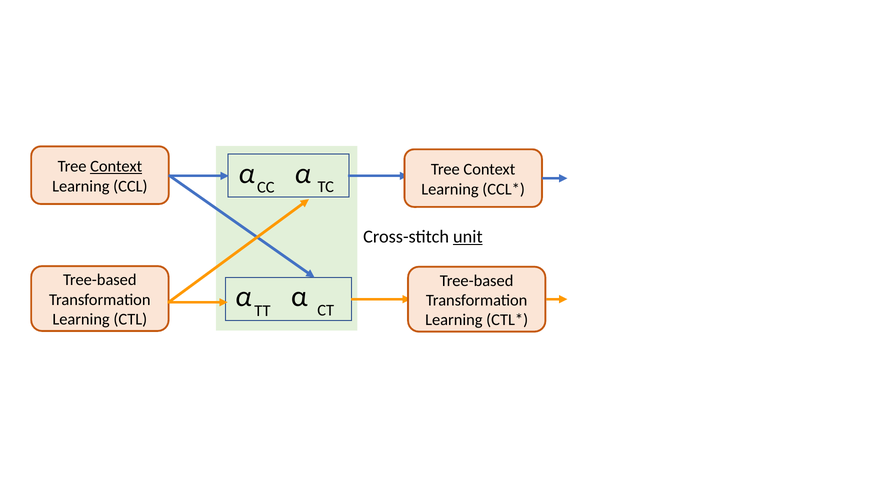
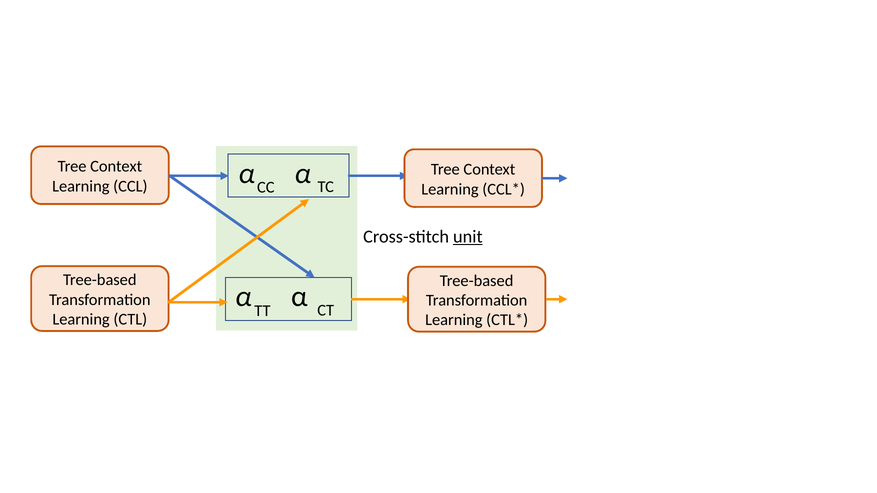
Context at (116, 167) underline: present -> none
